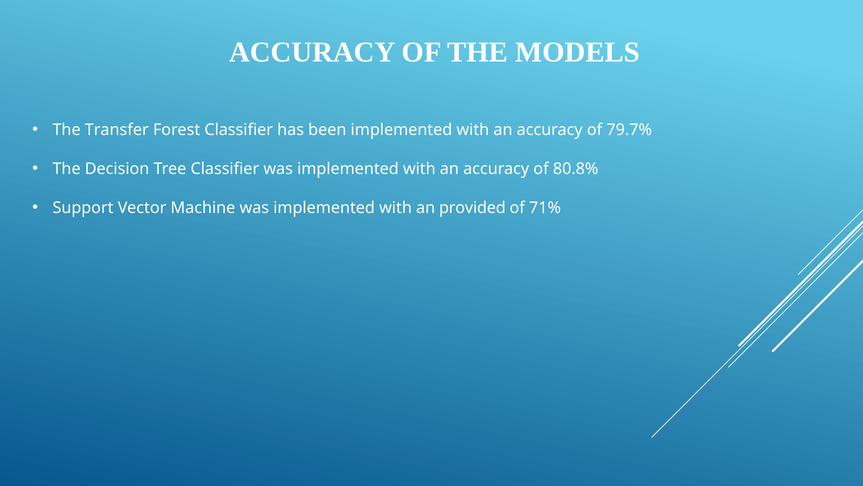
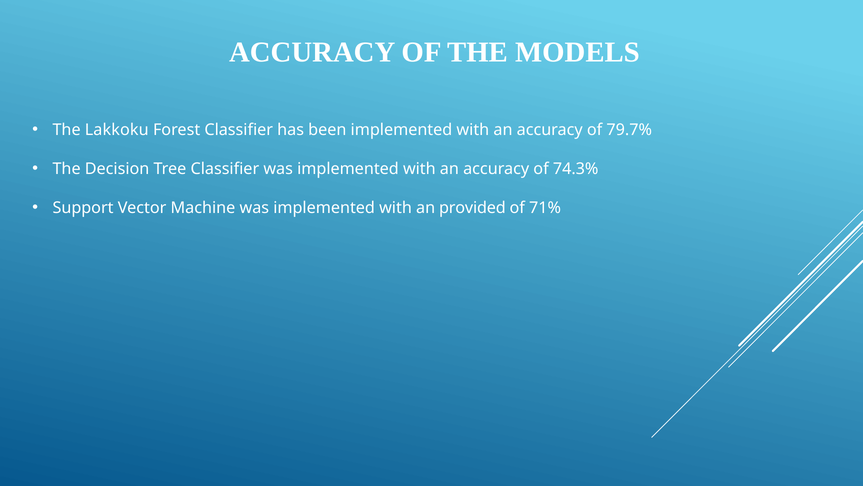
Transfer: Transfer -> Lakkoku
80.8%: 80.8% -> 74.3%
